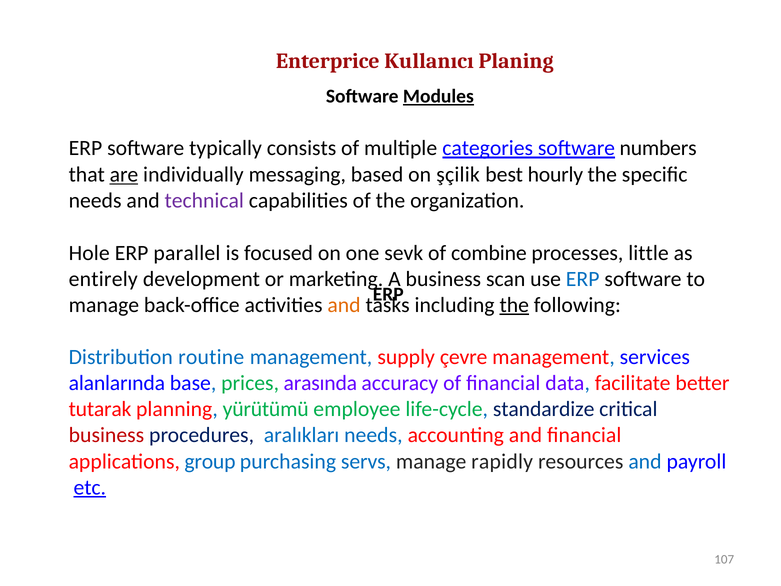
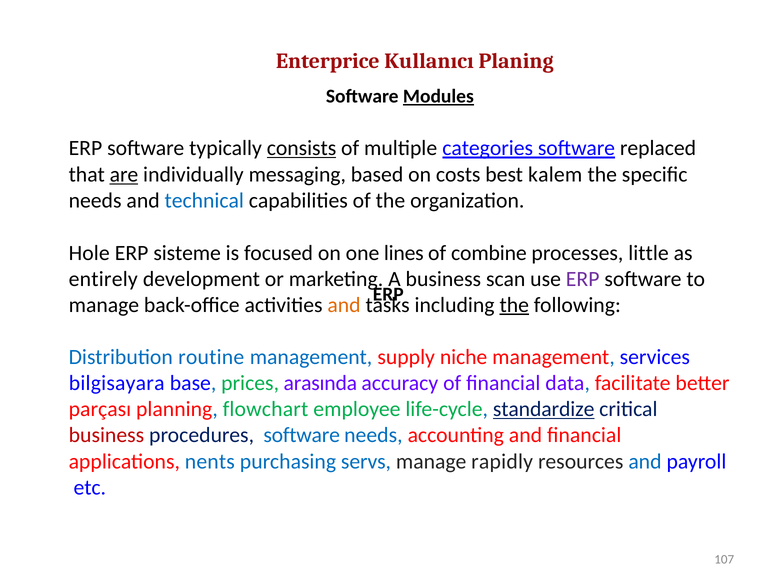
consists underline: none -> present
numbers: numbers -> replaced
şçilik: şçilik -> costs
hourly: hourly -> kalem
technical colour: purple -> blue
parallel: parallel -> sisteme
sevk: sevk -> lines
ERP at (583, 279) colour: blue -> purple
çevre: çevre -> niche
alanlarında: alanlarında -> bilgisayara
tutarak: tutarak -> parçası
yürütümü: yürütümü -> flowchart
standardize underline: none -> present
procedures aralıkları: aralıkları -> software
group: group -> nents
etc underline: present -> none
